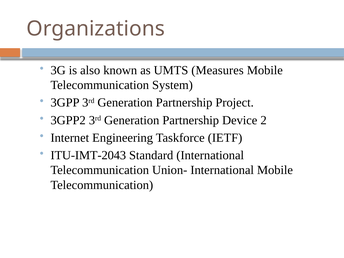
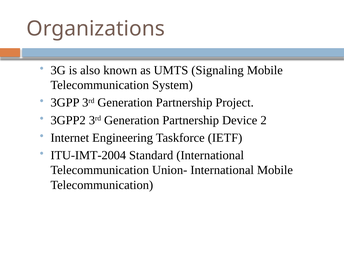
Measures: Measures -> Signaling
ITU-IMT-2043: ITU-IMT-2043 -> ITU-IMT-2004
